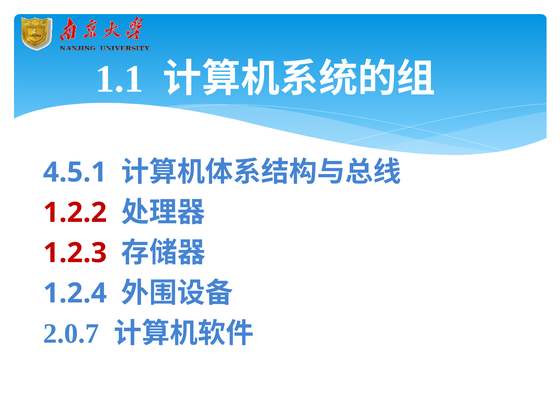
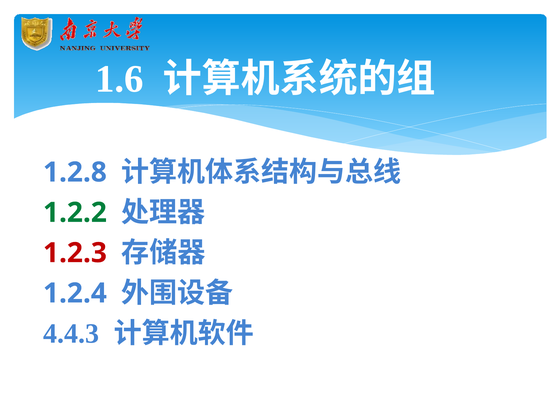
1.1: 1.1 -> 1.6
4.5.1: 4.5.1 -> 1.2.8
1.2.2 colour: red -> green
2.0.7: 2.0.7 -> 4.4.3
